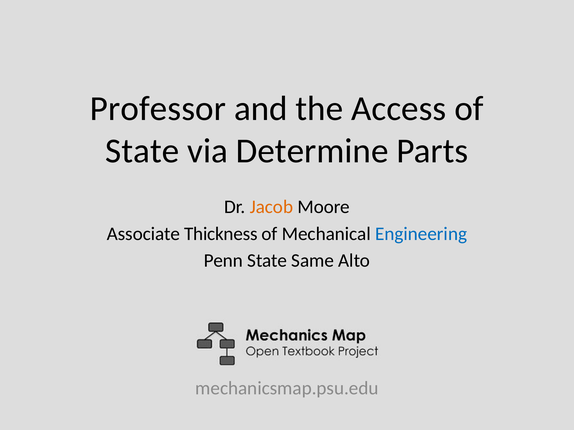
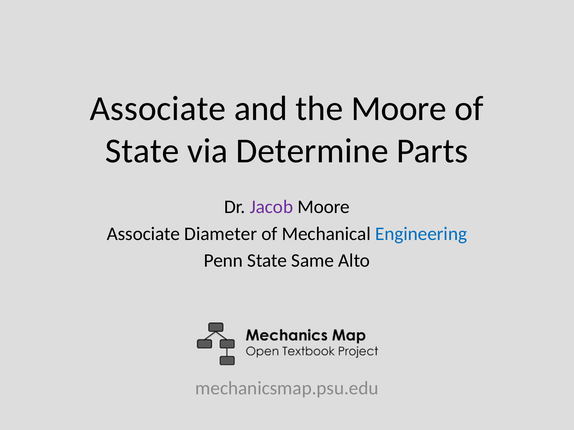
Professor at (158, 109): Professor -> Associate
the Access: Access -> Moore
Jacob colour: orange -> purple
Thickness: Thickness -> Diameter
